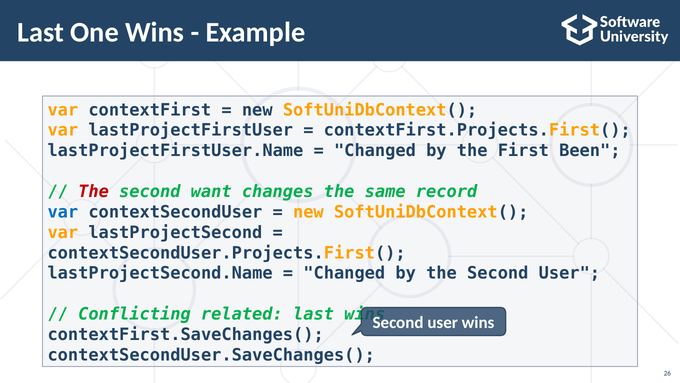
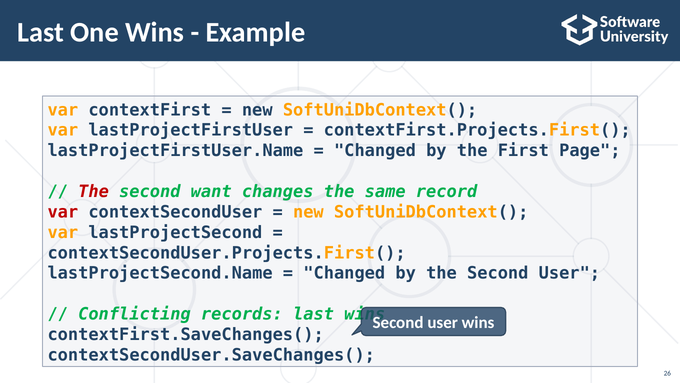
Been: Been -> Page
var at (63, 212) colour: blue -> red
related: related -> records
